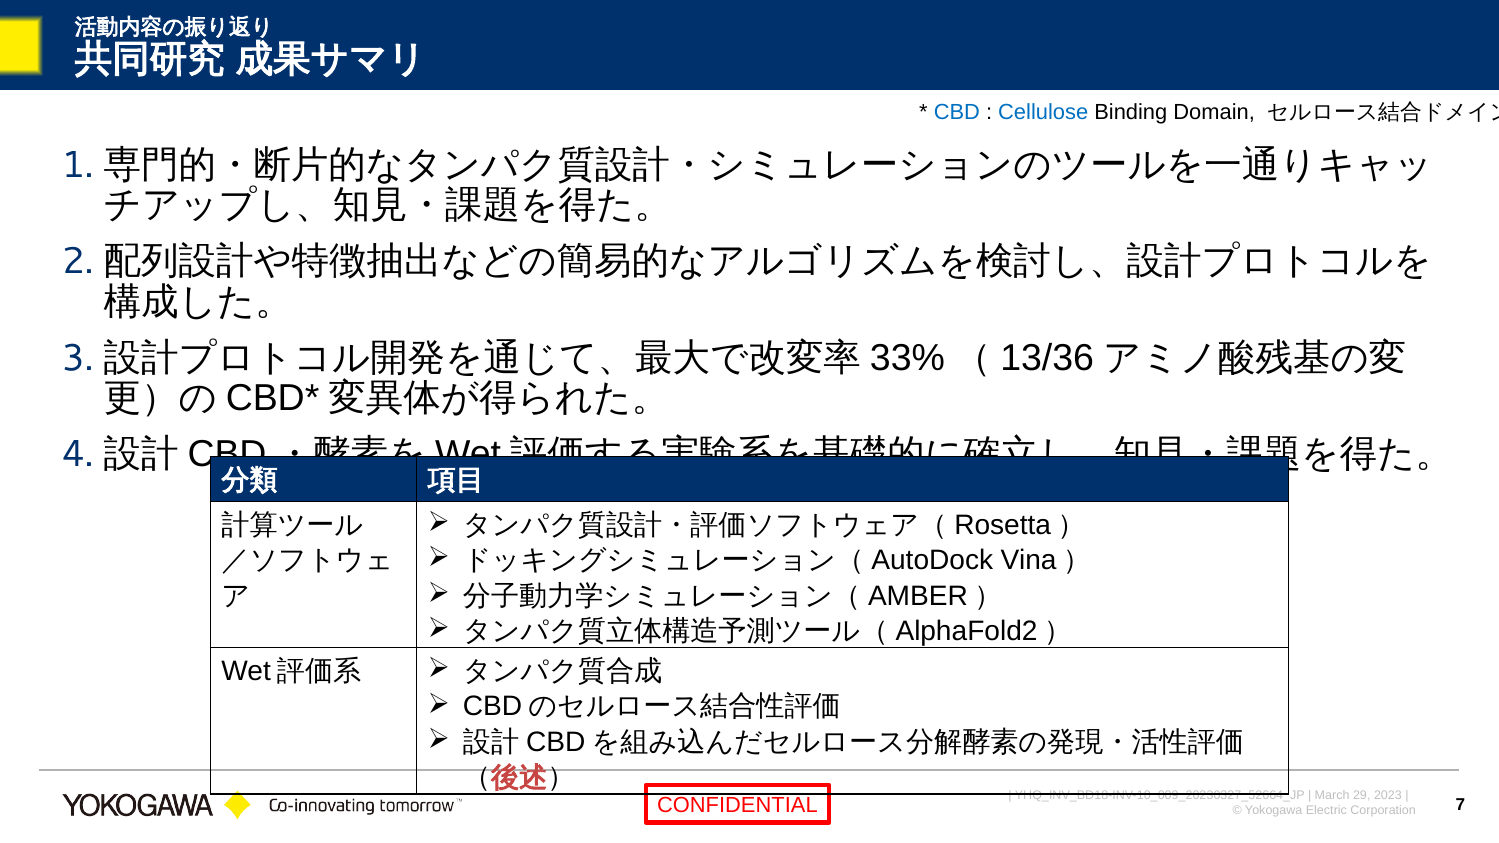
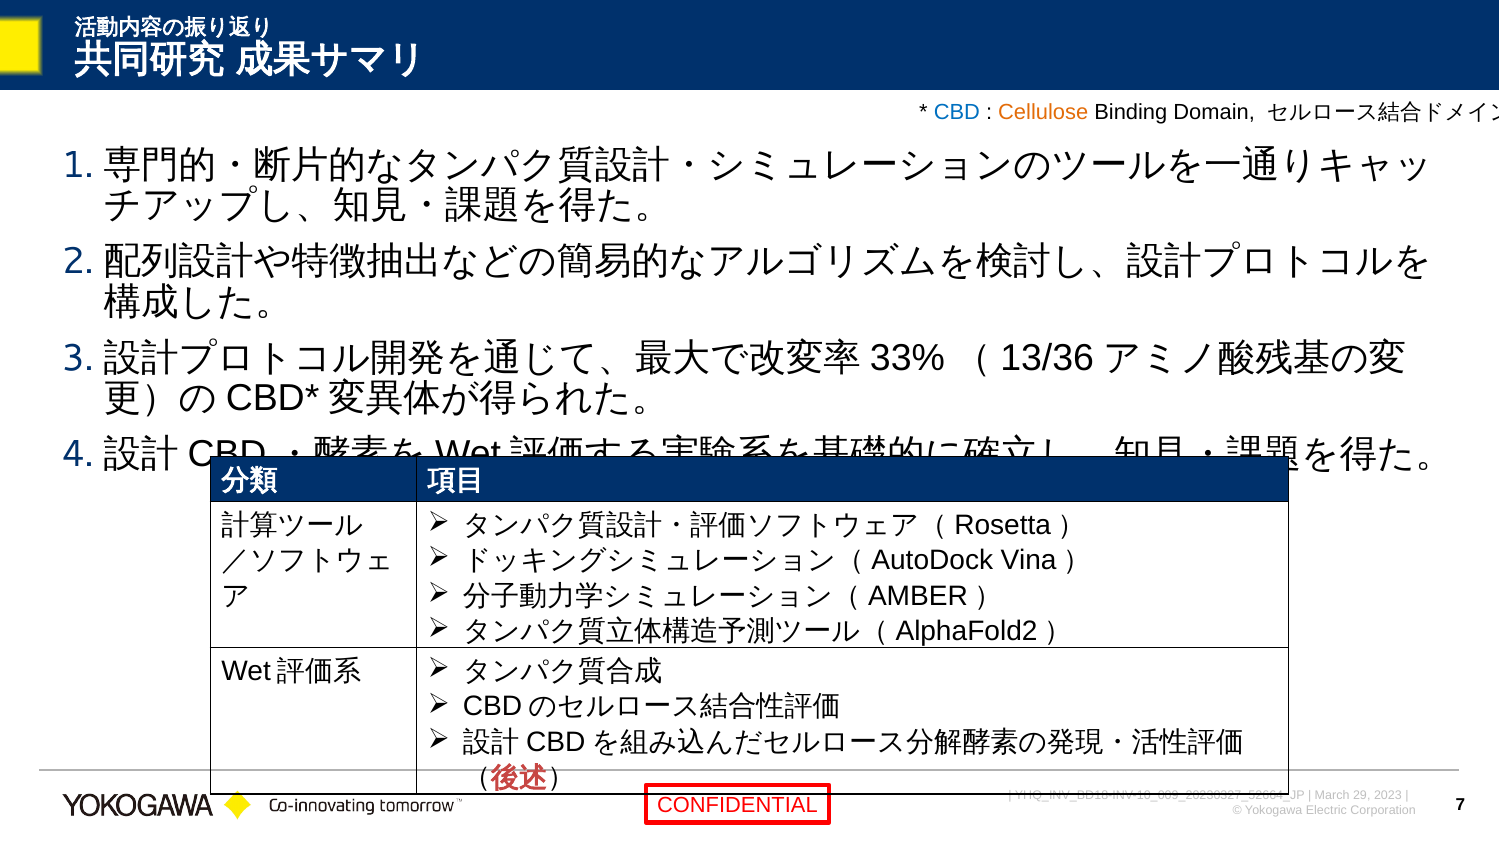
Cellulose colour: blue -> orange
